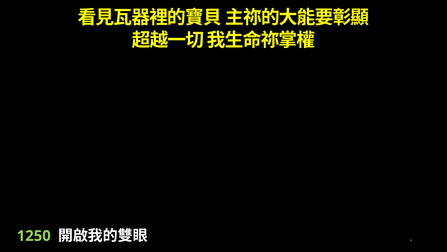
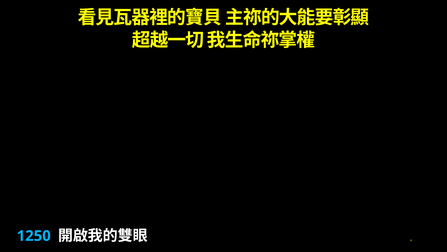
1250 colour: light green -> light blue
